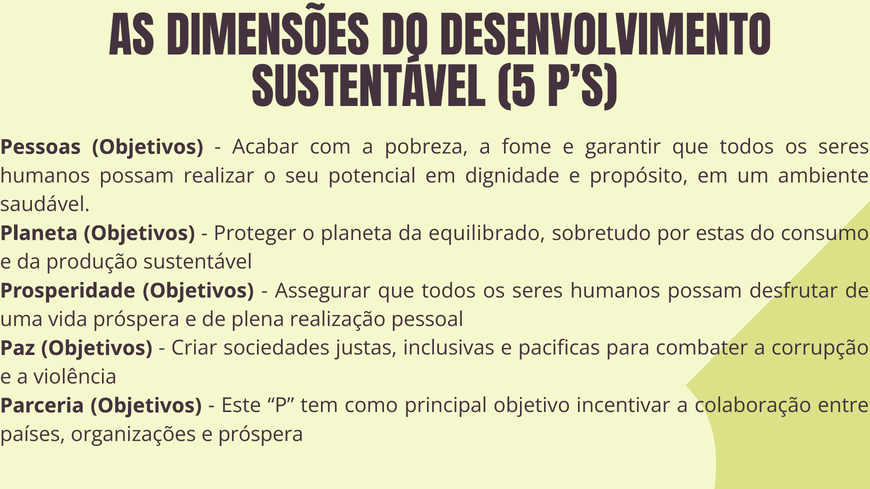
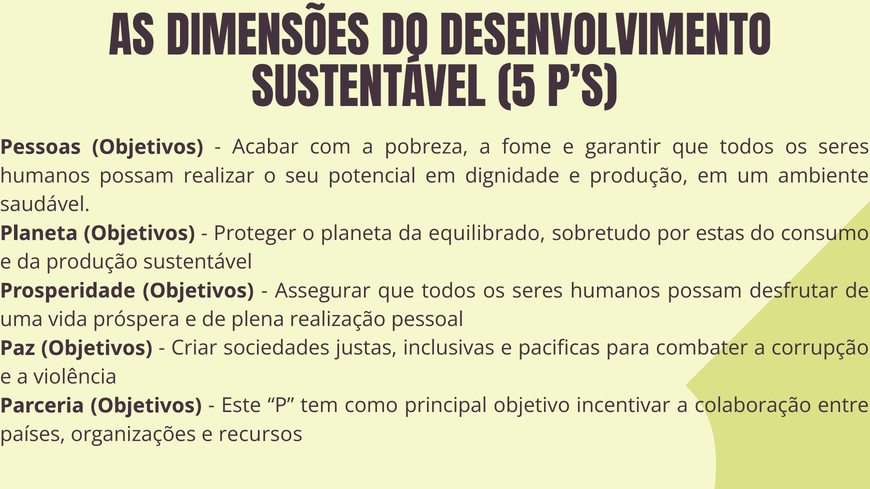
e propósito: propósito -> produção
e próspera: próspera -> recursos
